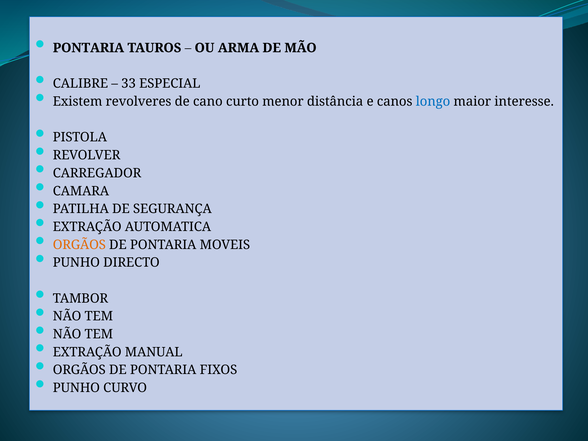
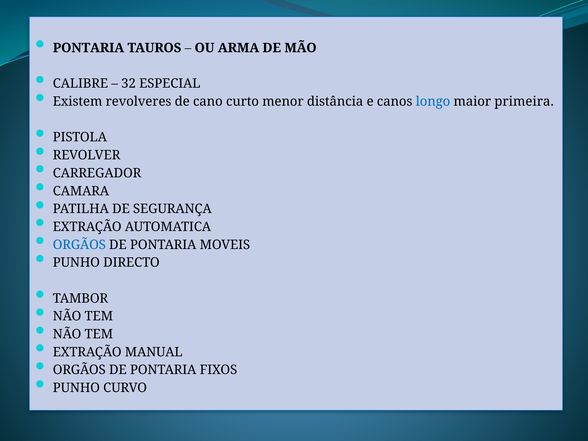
33: 33 -> 32
interesse: interesse -> primeira
ORGÃOS at (79, 245) colour: orange -> blue
